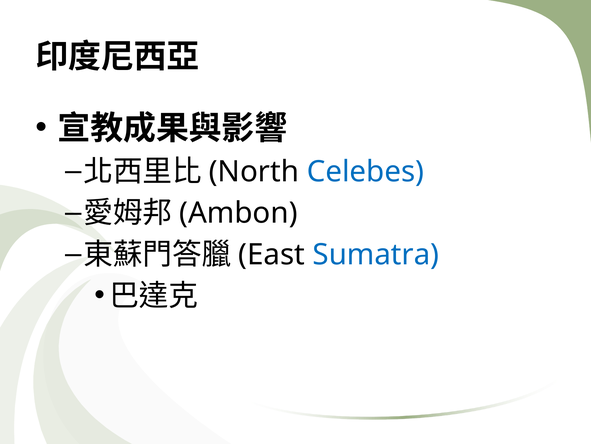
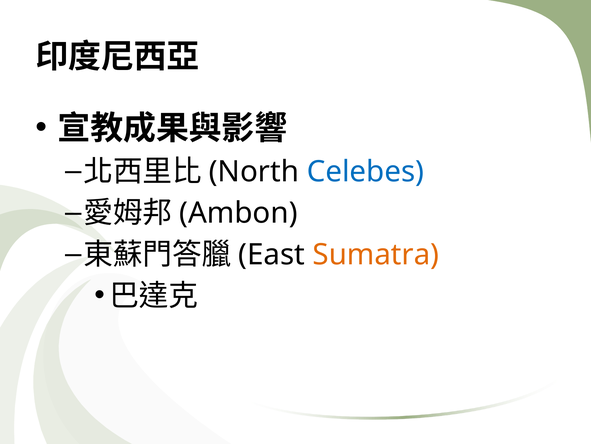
Sumatra colour: blue -> orange
